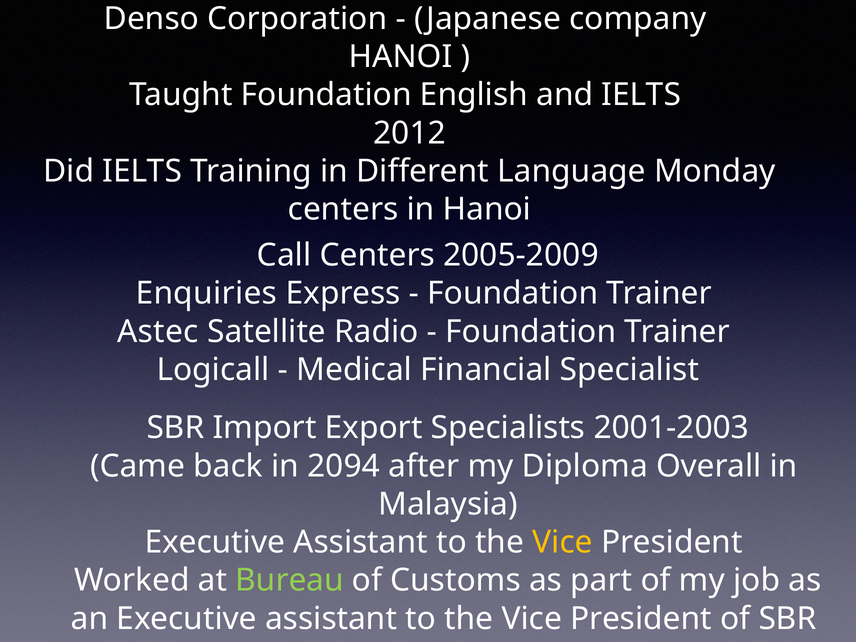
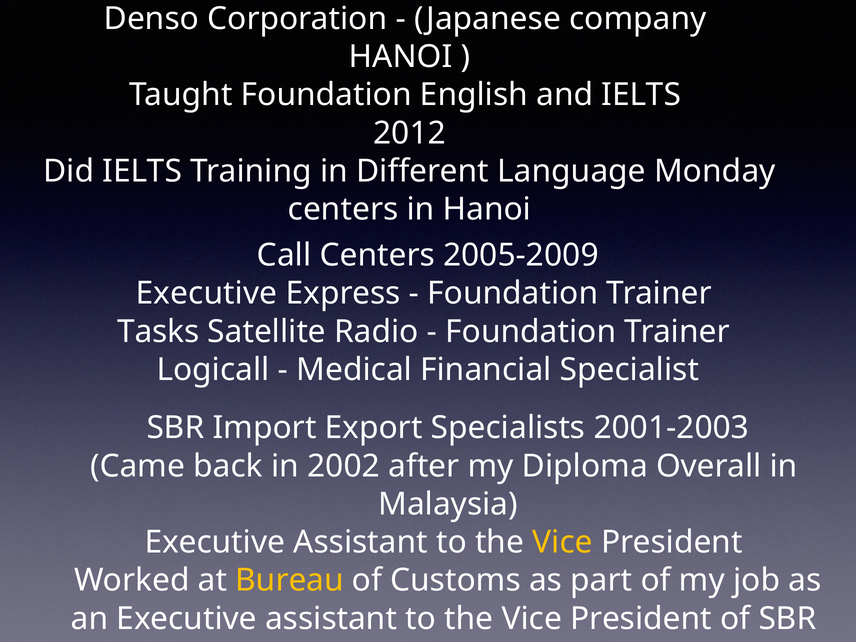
Enquiries at (206, 293): Enquiries -> Executive
Astec: Astec -> Tasks
2094: 2094 -> 2002
Bureau colour: light green -> yellow
